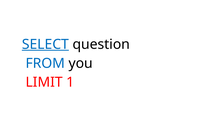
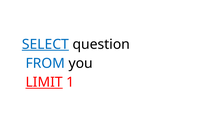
LIMIT underline: none -> present
